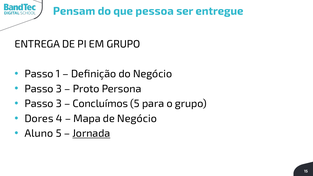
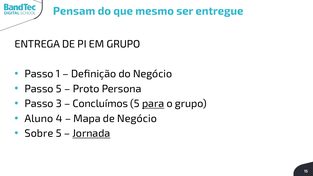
pessoa: pessoa -> mesmo
3 at (59, 89): 3 -> 5
para underline: none -> present
Dores: Dores -> Aluno
Aluno: Aluno -> Sobre
